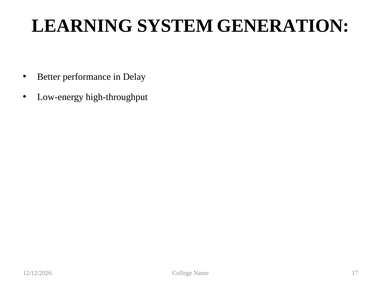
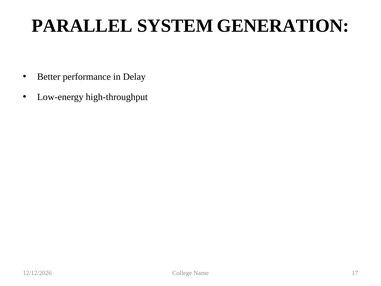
LEARNING: LEARNING -> PARALLEL
